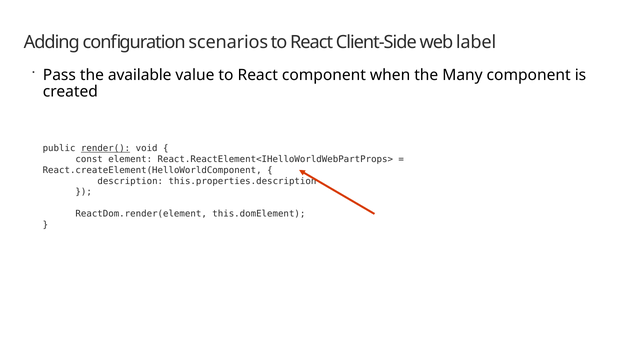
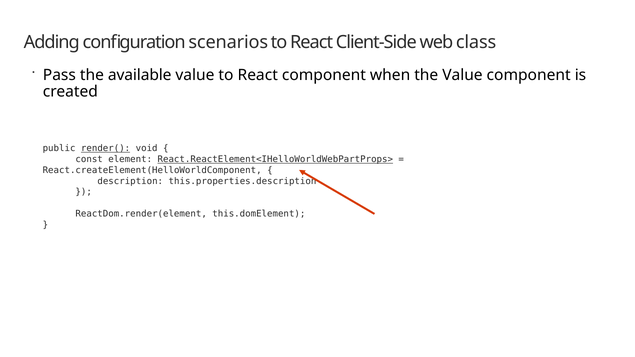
label: label -> class
the Many: Many -> Value
React.ReactElement<IHelloWorldWebPartProps> underline: none -> present
